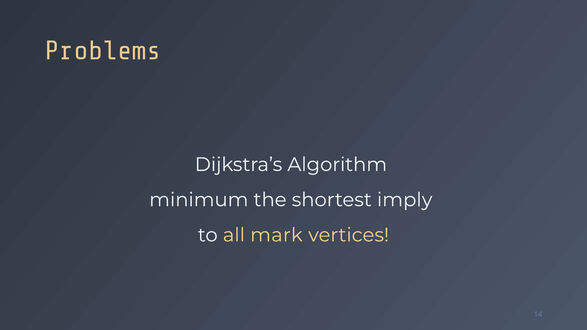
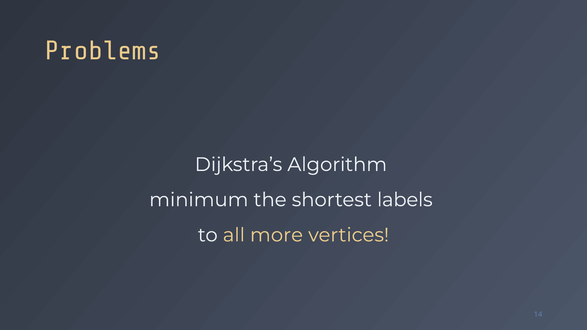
imply: imply -> labels
mark: mark -> more
